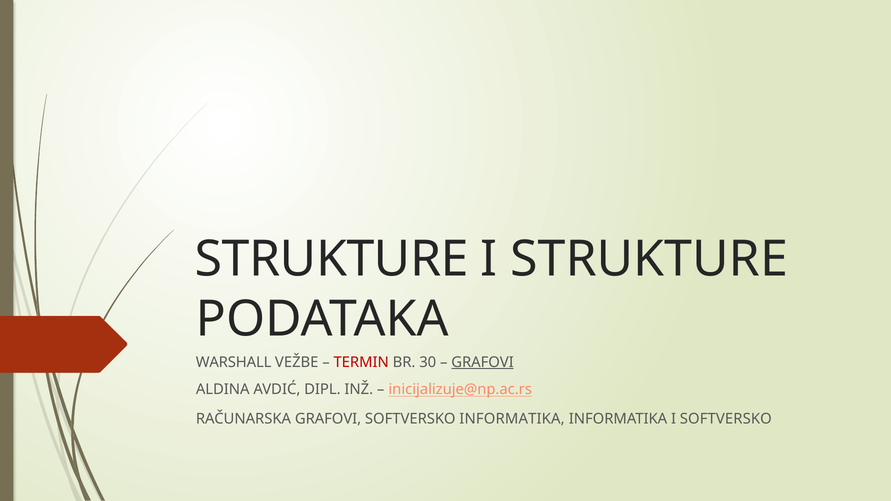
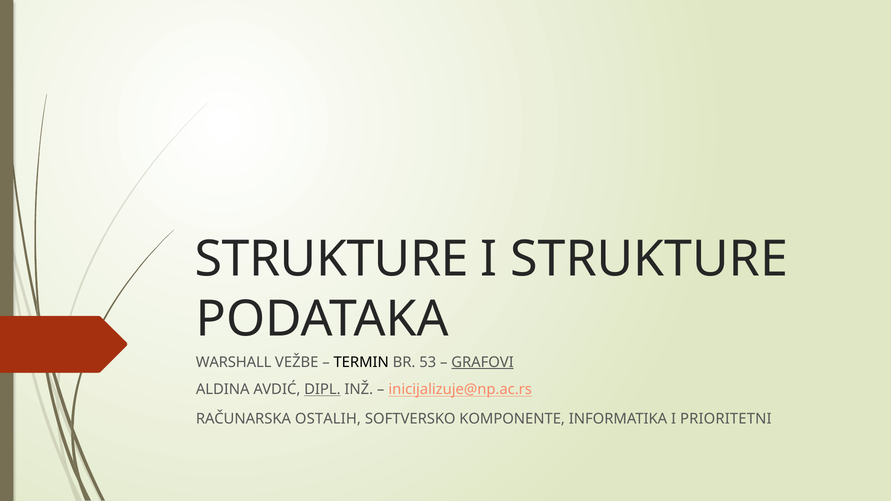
TERMIN colour: red -> black
30: 30 -> 53
DIPL underline: none -> present
RAČUNARSKA GRAFOVI: GRAFOVI -> OSTALIH
SOFTVERSKO INFORMATIKA: INFORMATIKA -> KOMPONENTE
I SOFTVERSKO: SOFTVERSKO -> PRIORITETNI
